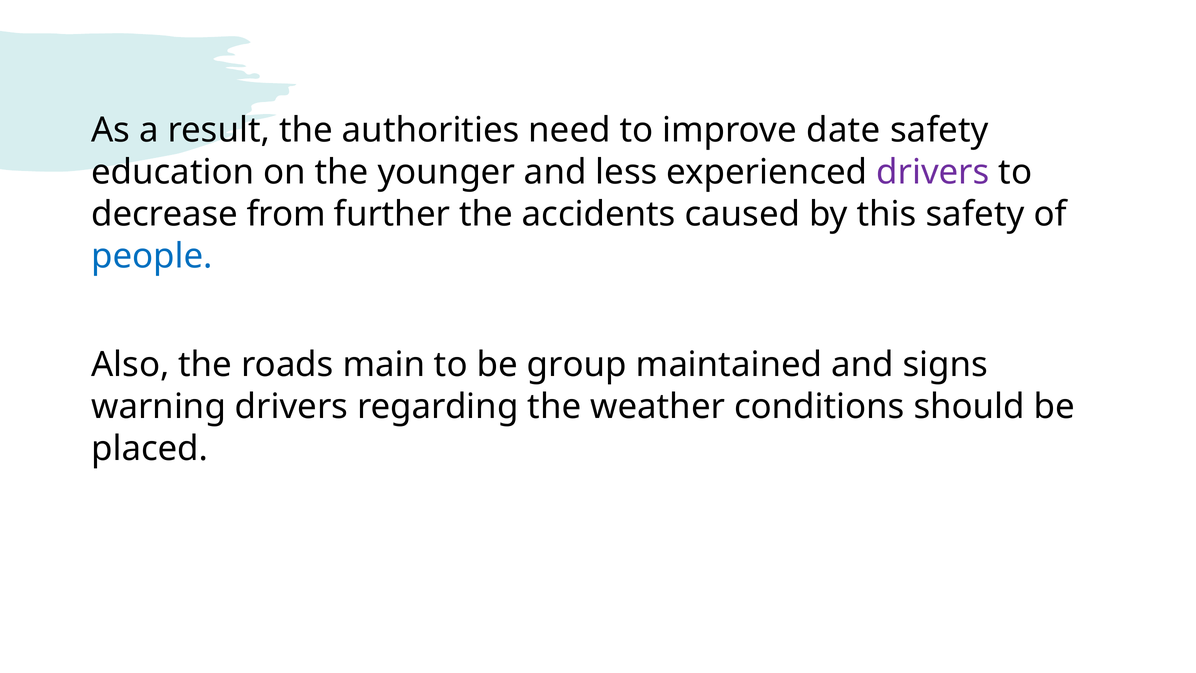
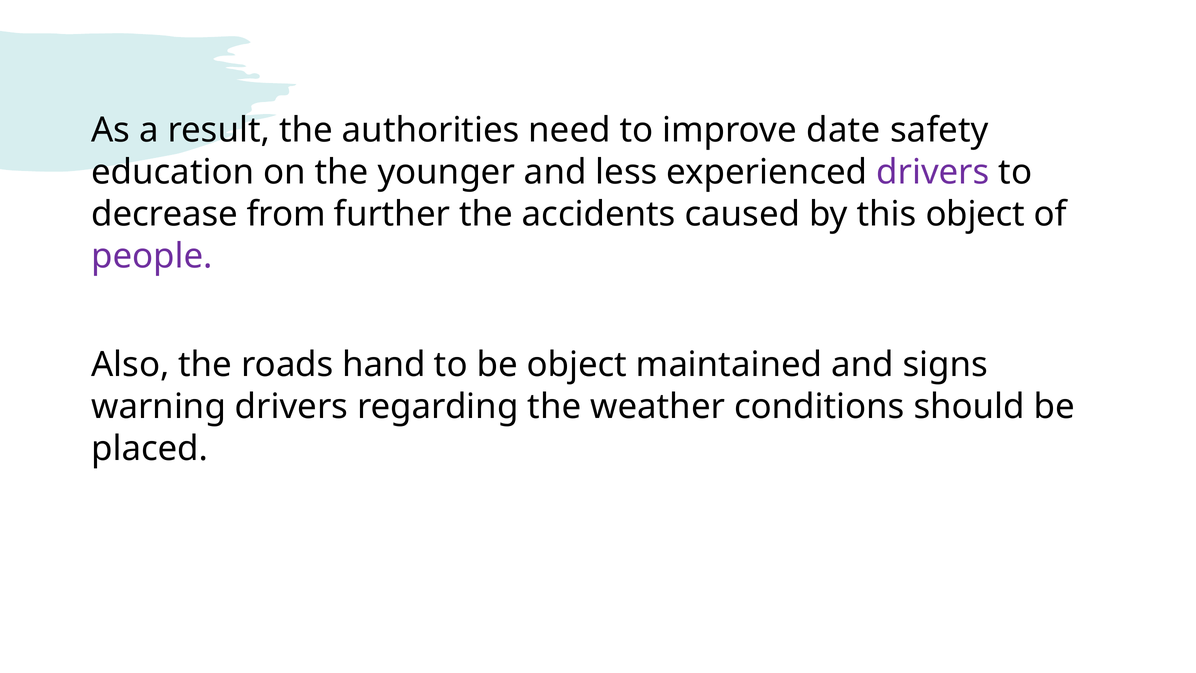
this safety: safety -> object
people colour: blue -> purple
main: main -> hand
be group: group -> object
